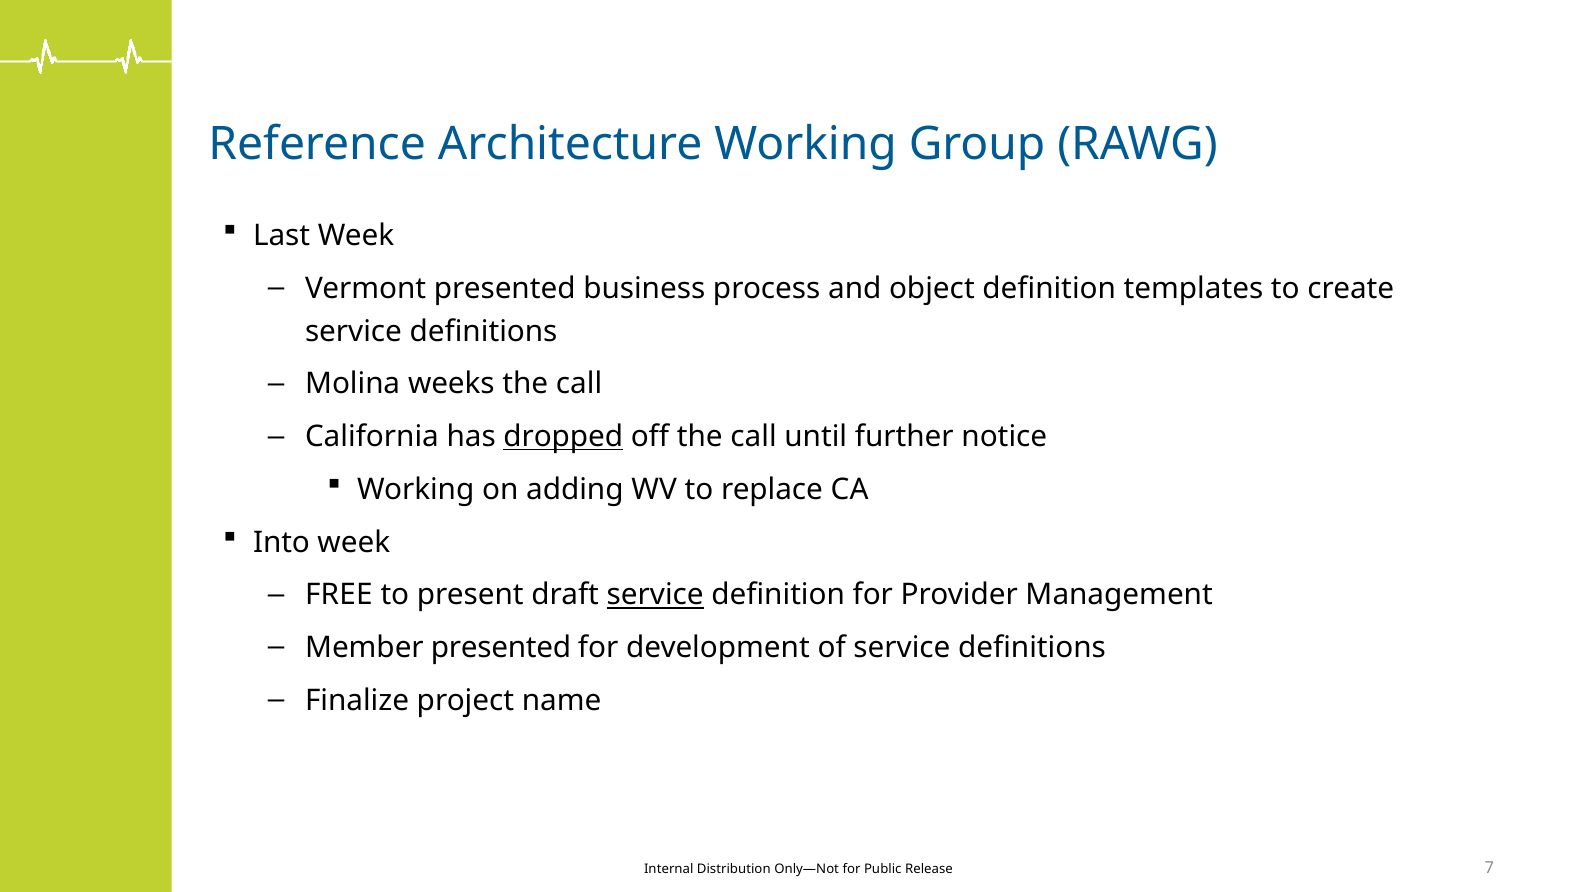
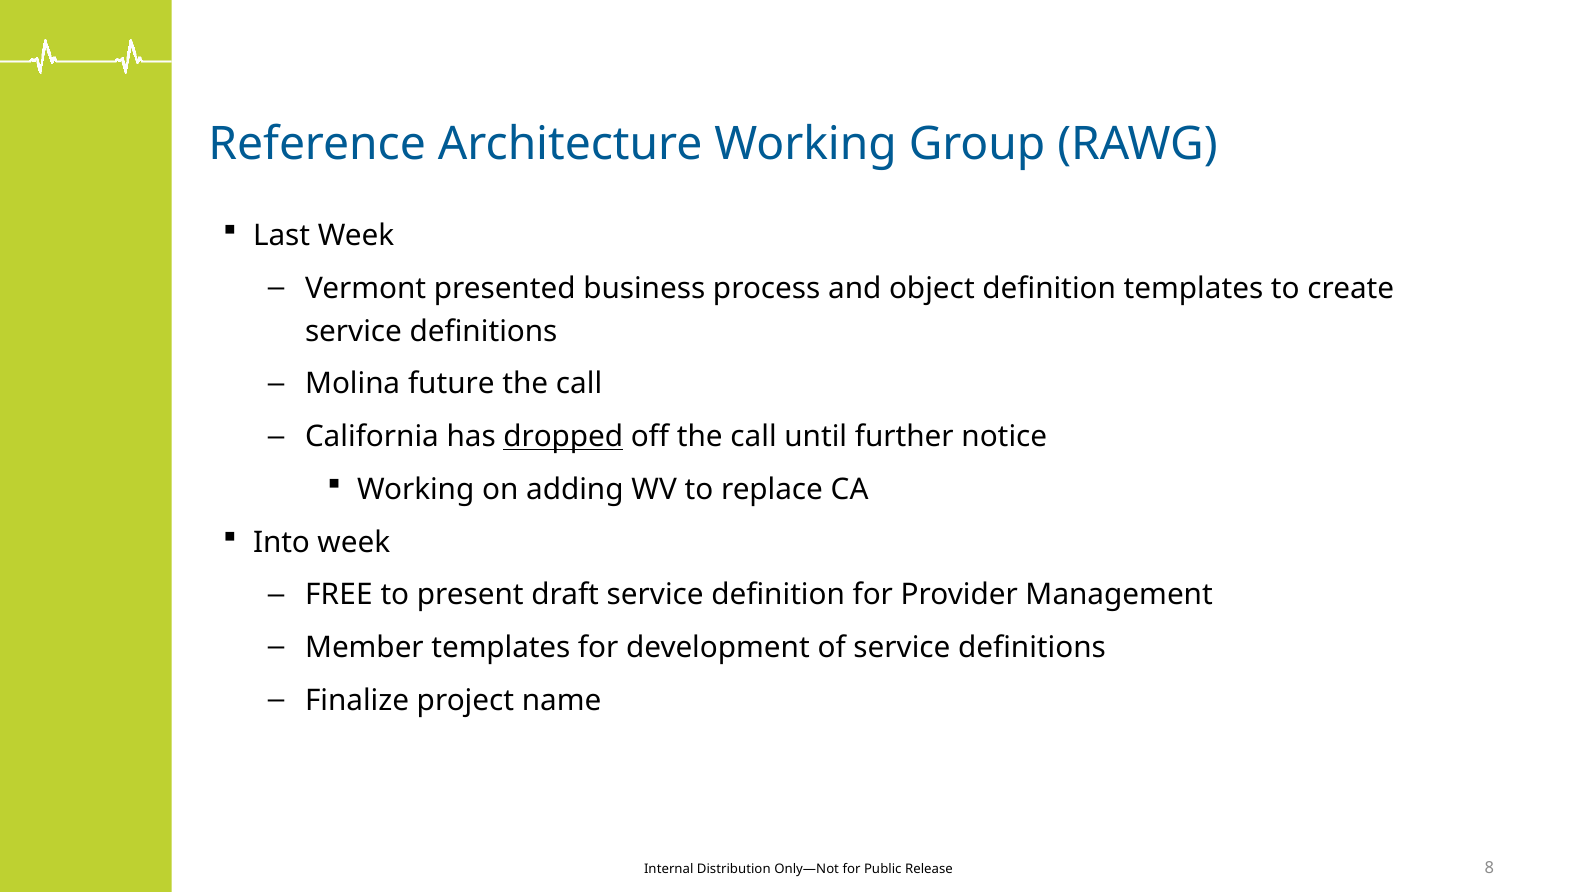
weeks: weeks -> future
service at (655, 595) underline: present -> none
Member presented: presented -> templates
7: 7 -> 8
